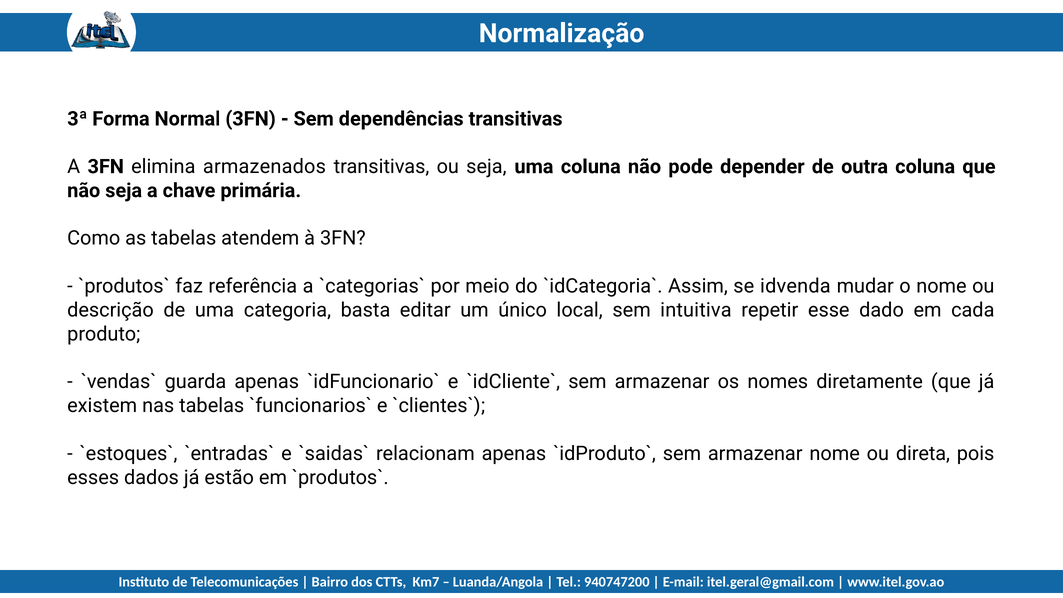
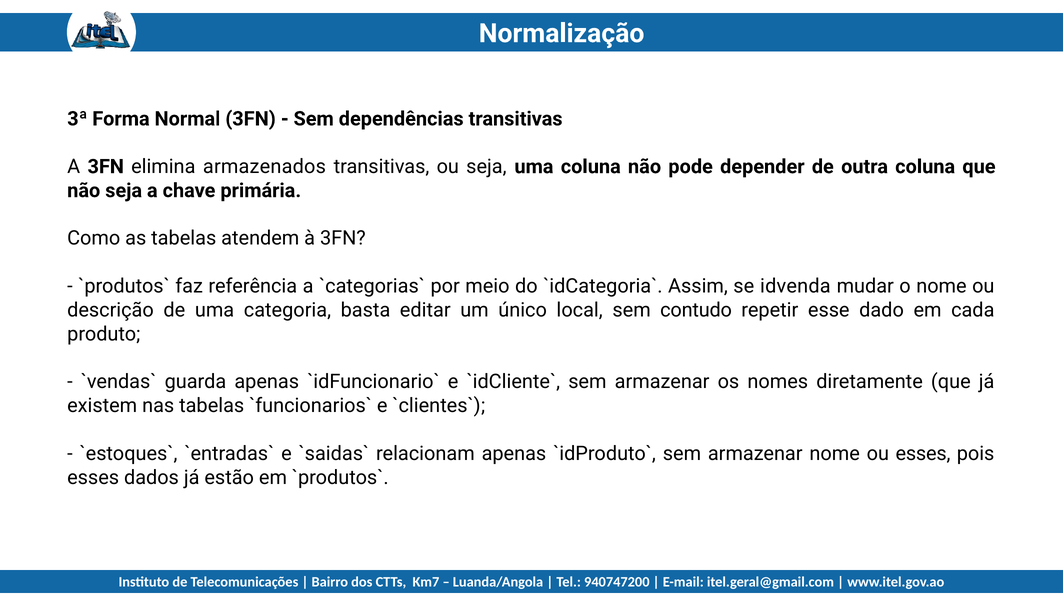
intuitiva: intuitiva -> contudo
ou direta: direta -> esses
